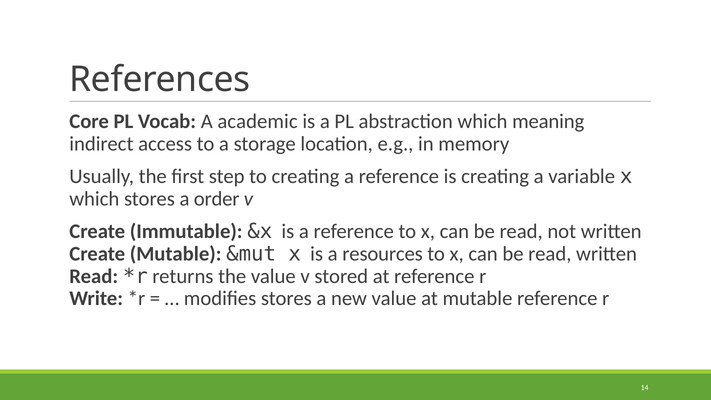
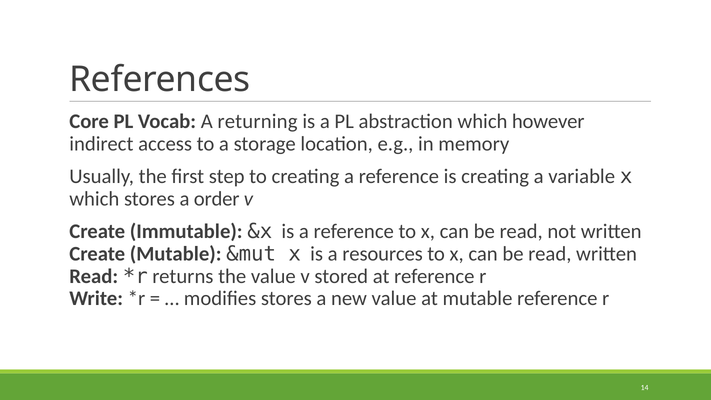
academic: academic -> returning
meaning: meaning -> however
